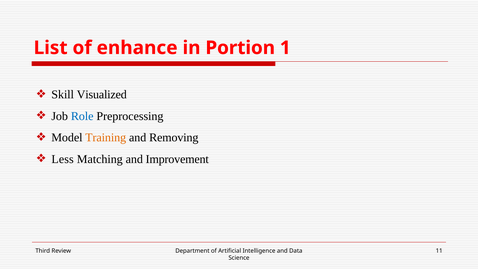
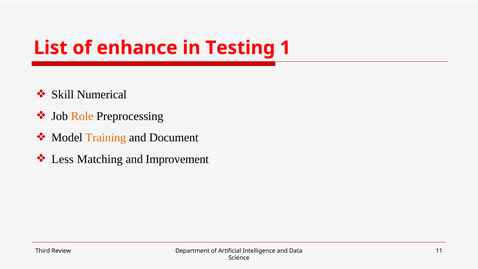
Portion: Portion -> Testing
Visualized: Visualized -> Numerical
Role colour: blue -> orange
Removing: Removing -> Document
